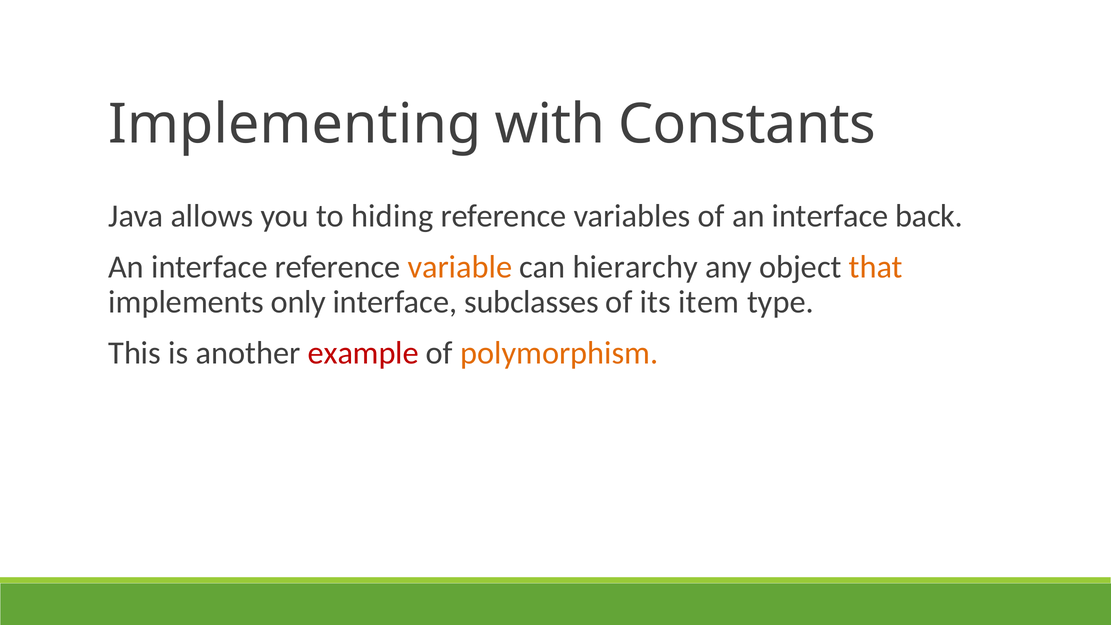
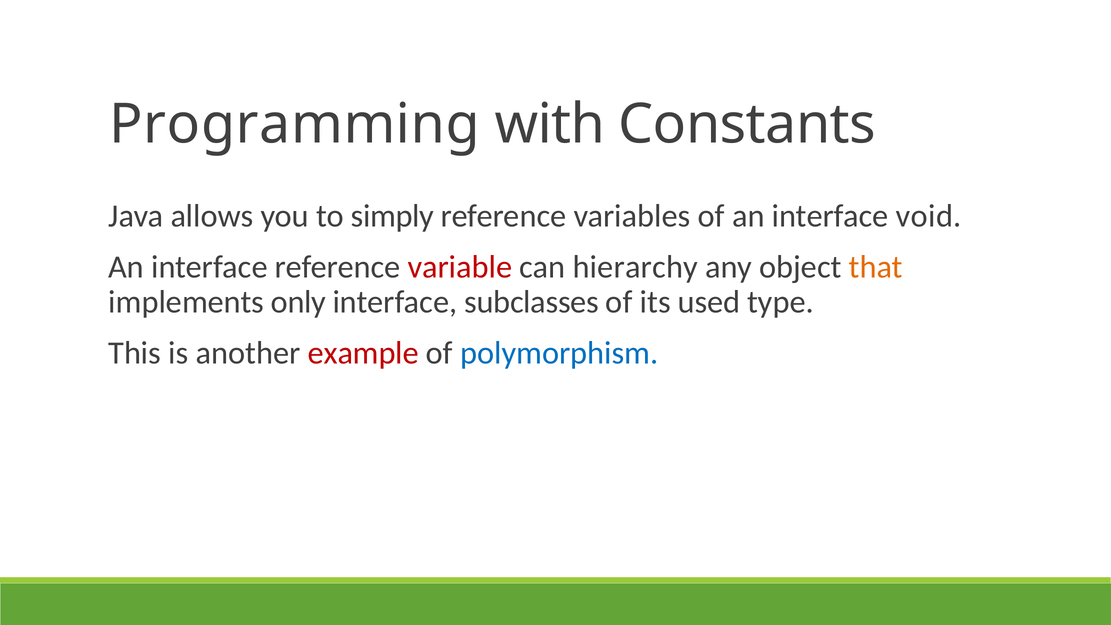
Implementing: Implementing -> Programming
hiding: hiding -> simply
back: back -> void
variable colour: orange -> red
item: item -> used
polymorphism colour: orange -> blue
